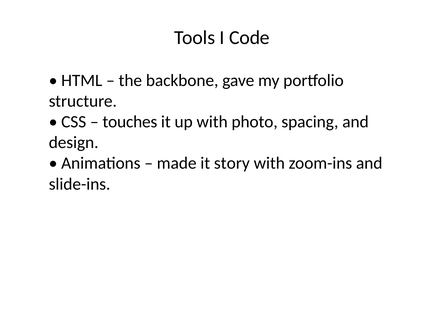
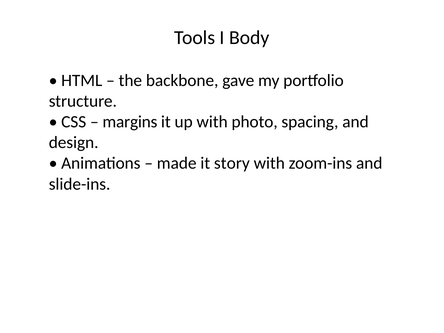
Code: Code -> Body
touches: touches -> margins
